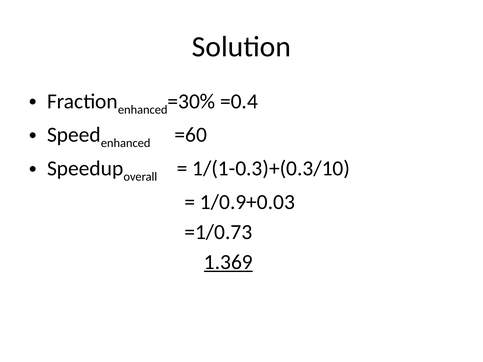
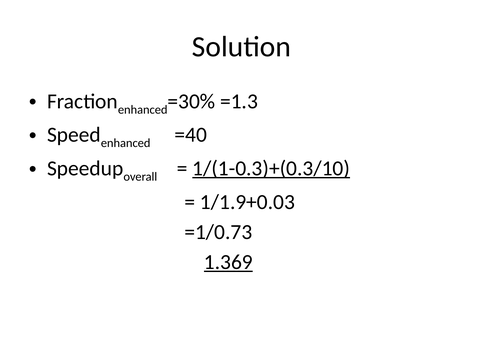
=0.4: =0.4 -> =1.3
=60: =60 -> =40
1/(1-0.3)+(0.3/10 underline: none -> present
1/0.9+0.03: 1/0.9+0.03 -> 1/1.9+0.03
